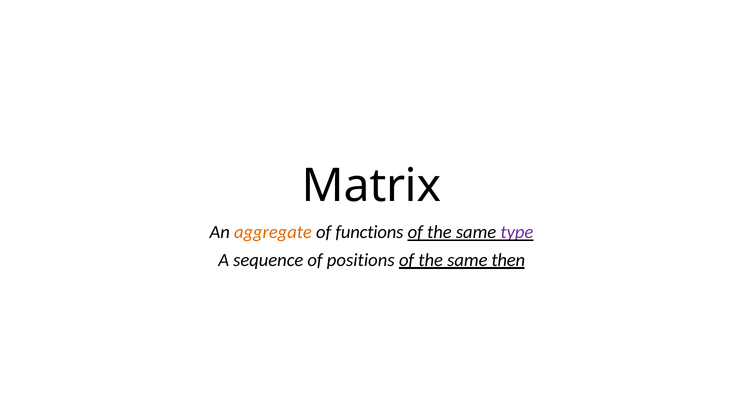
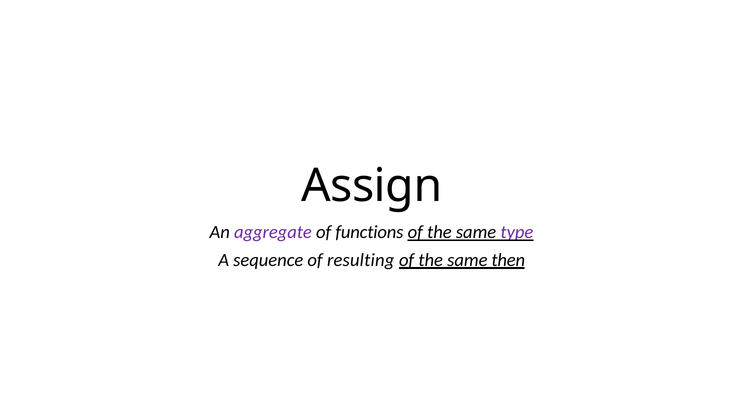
Matrix: Matrix -> Assign
aggregate colour: orange -> purple
positions: positions -> resulting
